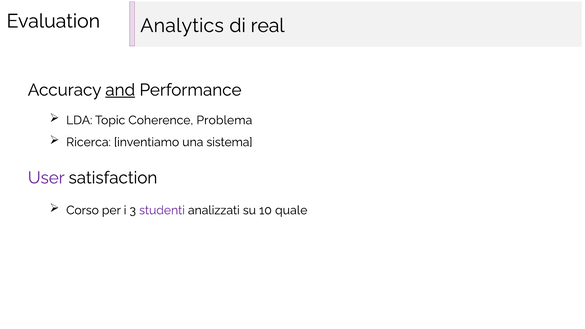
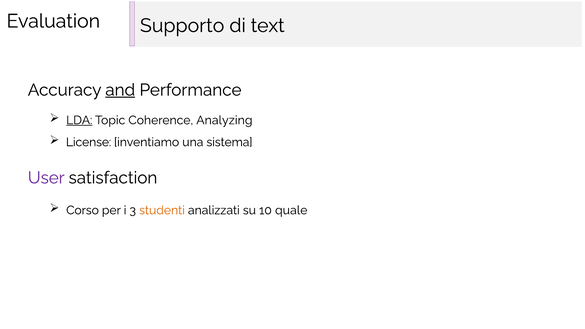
Analytics: Analytics -> Supporto
real: real -> text
LDA underline: none -> present
Problema: Problema -> Analyzing
Ricerca: Ricerca -> License
studenti colour: purple -> orange
